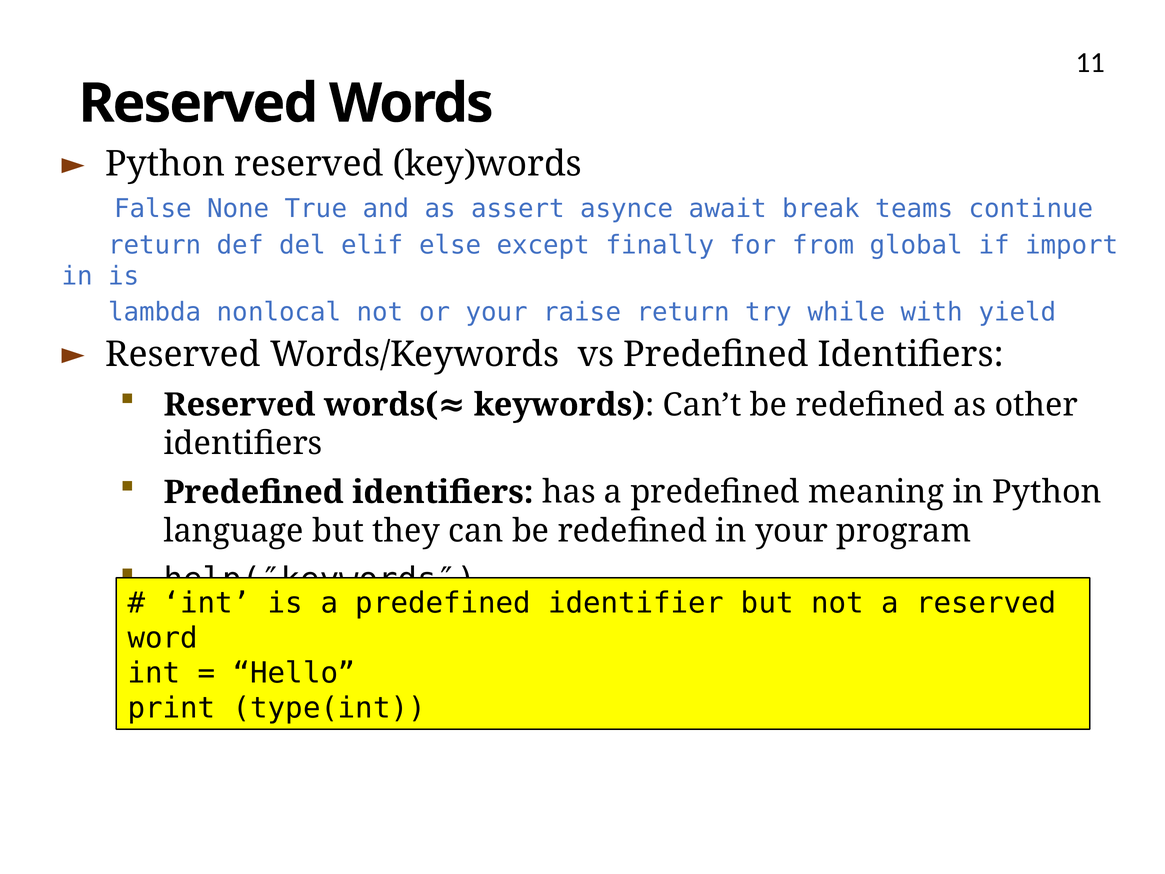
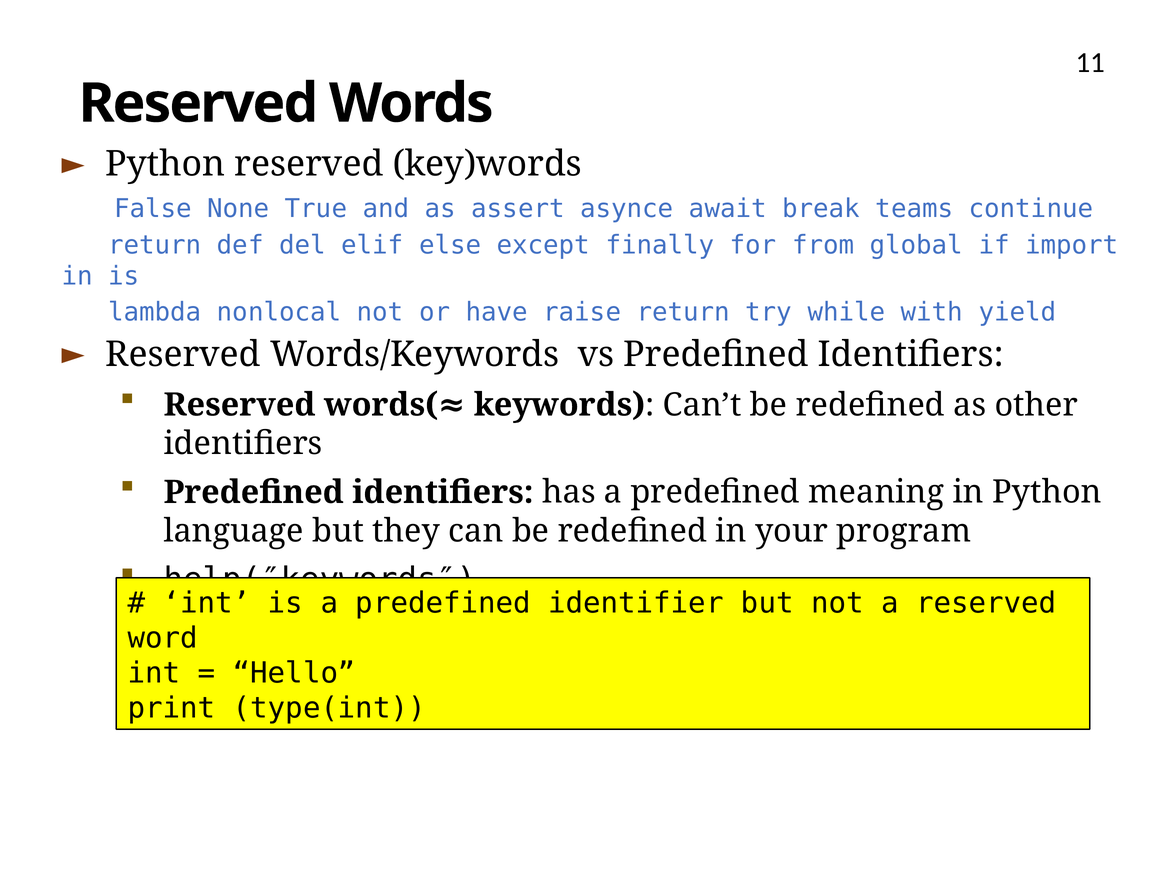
or your: your -> have
